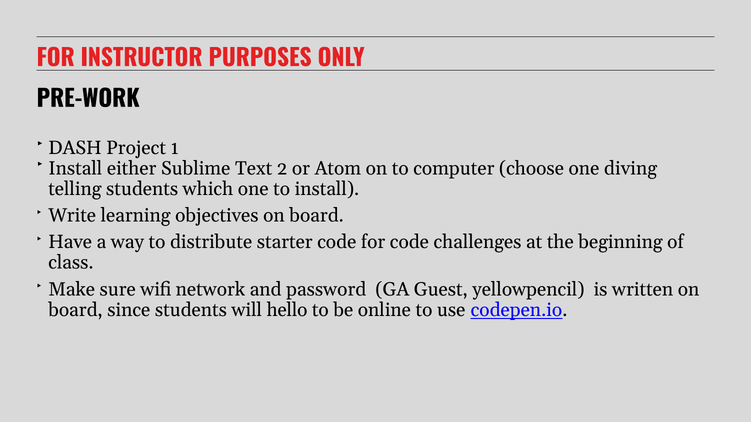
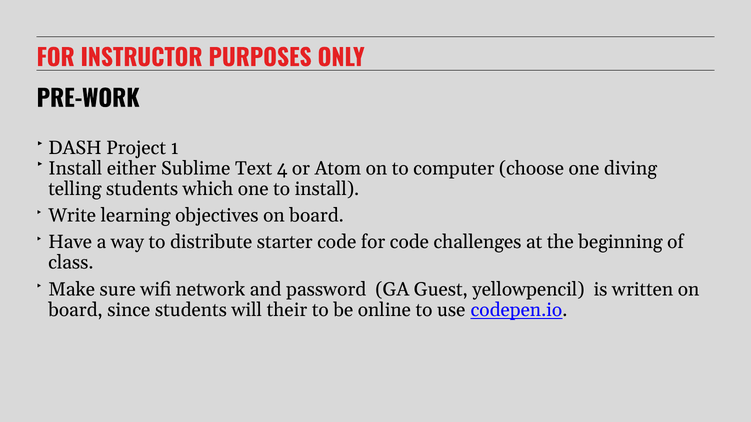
2: 2 -> 4
hello: hello -> their
